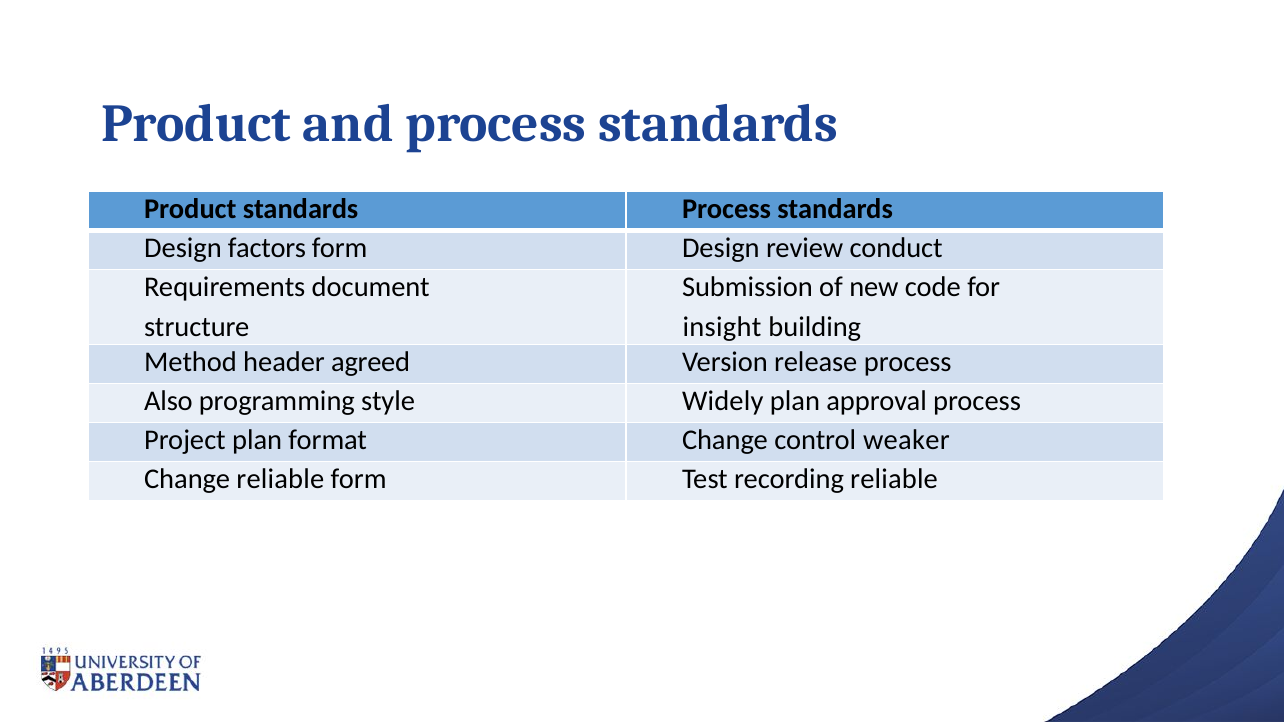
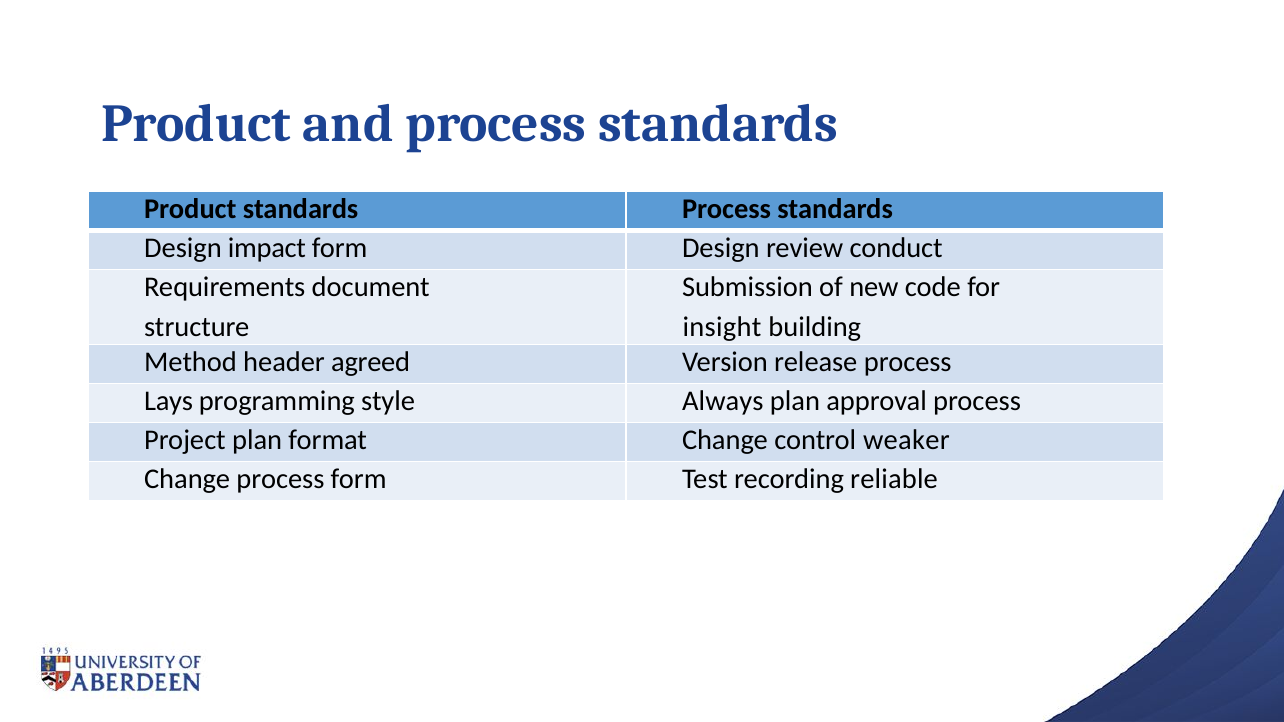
factors: factors -> impact
Also: Also -> Lays
Widely: Widely -> Always
Change reliable: reliable -> process
